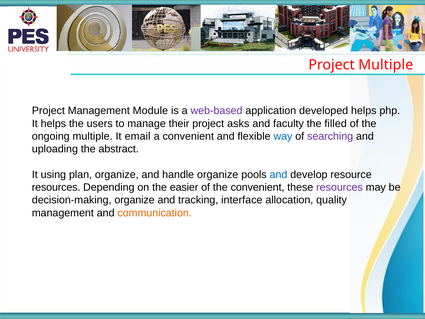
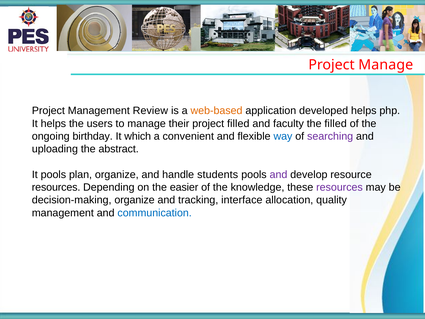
Project Multiple: Multiple -> Manage
Module: Module -> Review
web-based colour: purple -> orange
project asks: asks -> filled
ongoing multiple: multiple -> birthday
email: email -> which
It using: using -> pools
handle organize: organize -> students
and at (278, 174) colour: blue -> purple
the convenient: convenient -> knowledge
communication colour: orange -> blue
